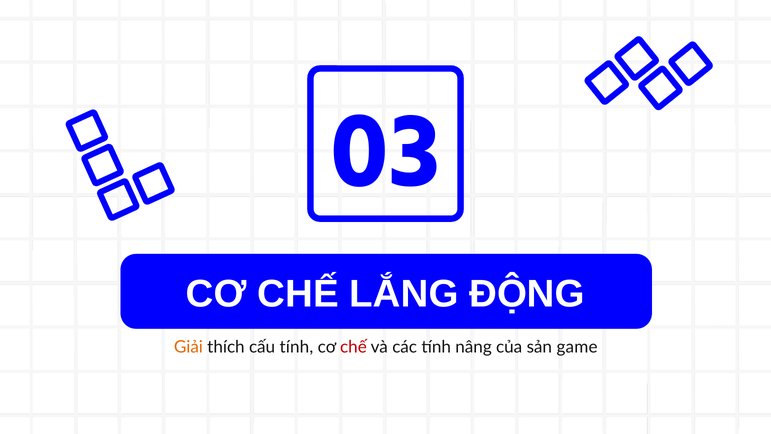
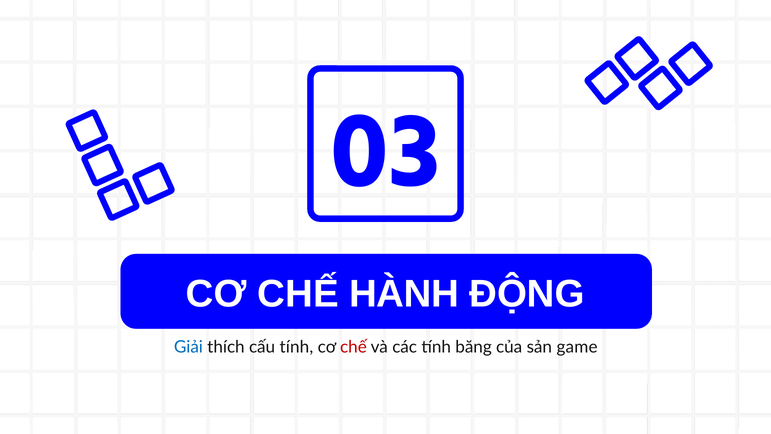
LẮNG: LẮNG -> HÀNH
Giải colour: orange -> blue
nâng: nâng -> băng
